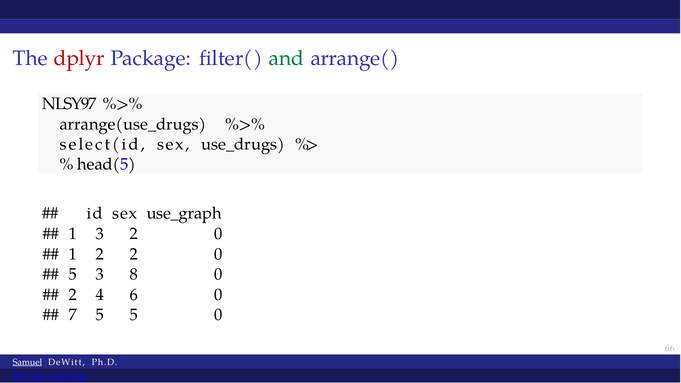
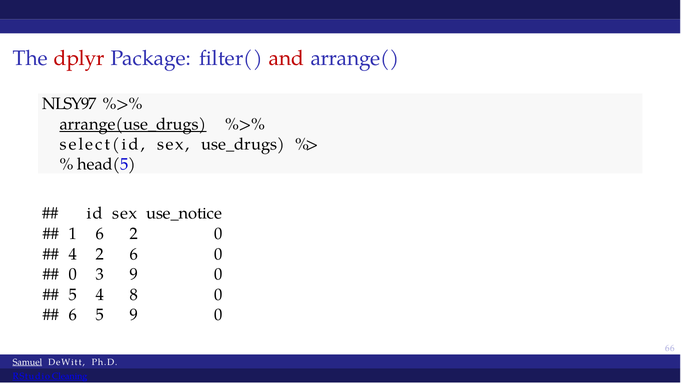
and colour: green -> red
arrange(use_drugs underline: none -> present
use_graph: use_graph -> use_notice
1 3: 3 -> 6
1 at (73, 254): 1 -> 4
2 2: 2 -> 6
5 at (73, 275): 5 -> 0
3 8: 8 -> 9
2 at (73, 295): 2 -> 5
6: 6 -> 8
7 at (73, 315): 7 -> 6
5 5: 5 -> 9
